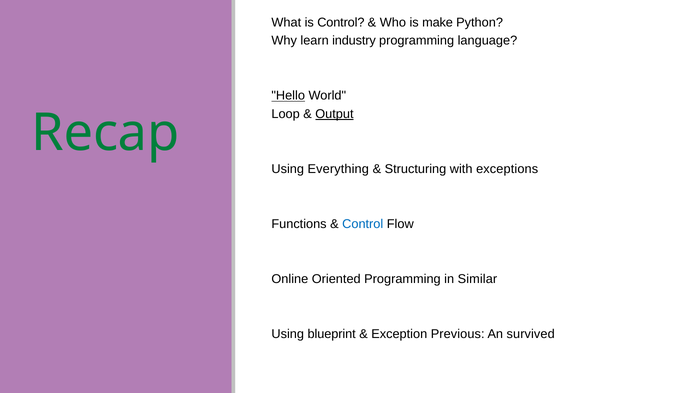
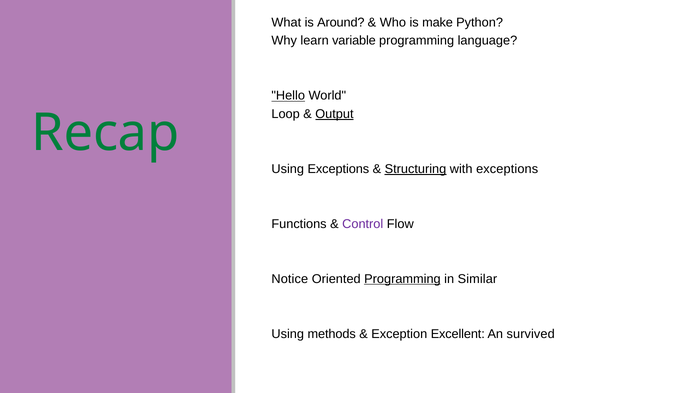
is Control: Control -> Around
industry: industry -> variable
Using Everything: Everything -> Exceptions
Structuring underline: none -> present
Control at (363, 224) colour: blue -> purple
Online: Online -> Notice
Programming at (402, 279) underline: none -> present
blueprint: blueprint -> methods
Previous: Previous -> Excellent
